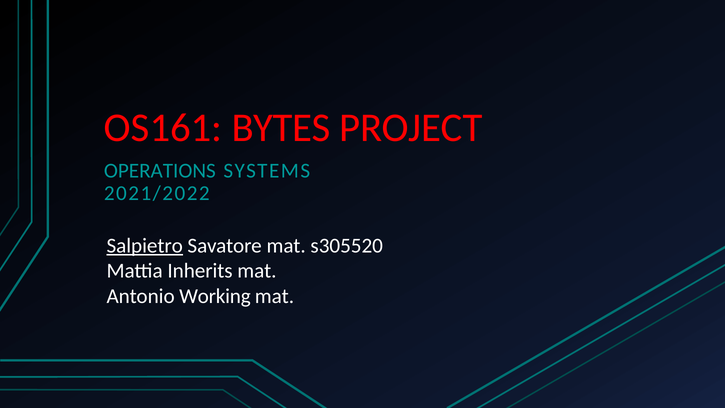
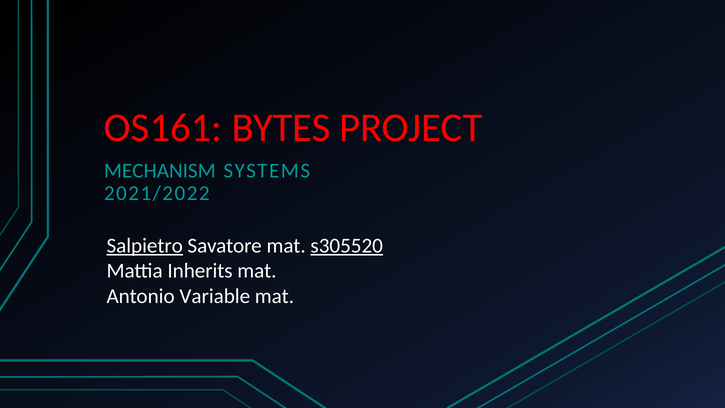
OPERATIONS: OPERATIONS -> MECHANISM
s305520 underline: none -> present
Working: Working -> Variable
